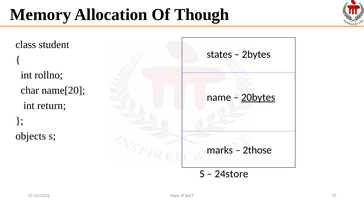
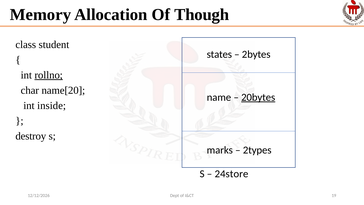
rollno underline: none -> present
return: return -> inside
objects: objects -> destroy
2those: 2those -> 2types
